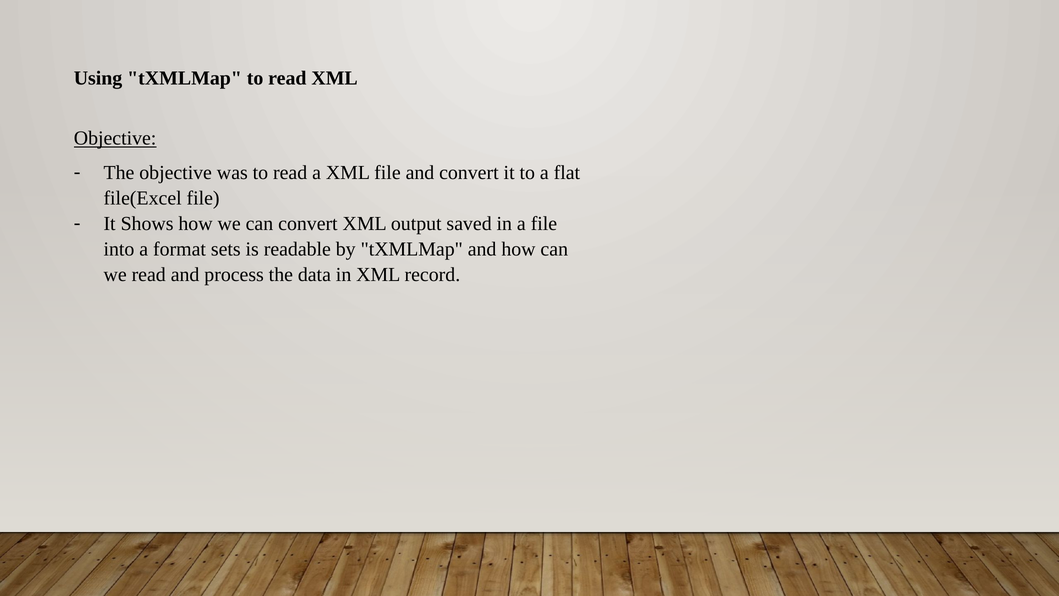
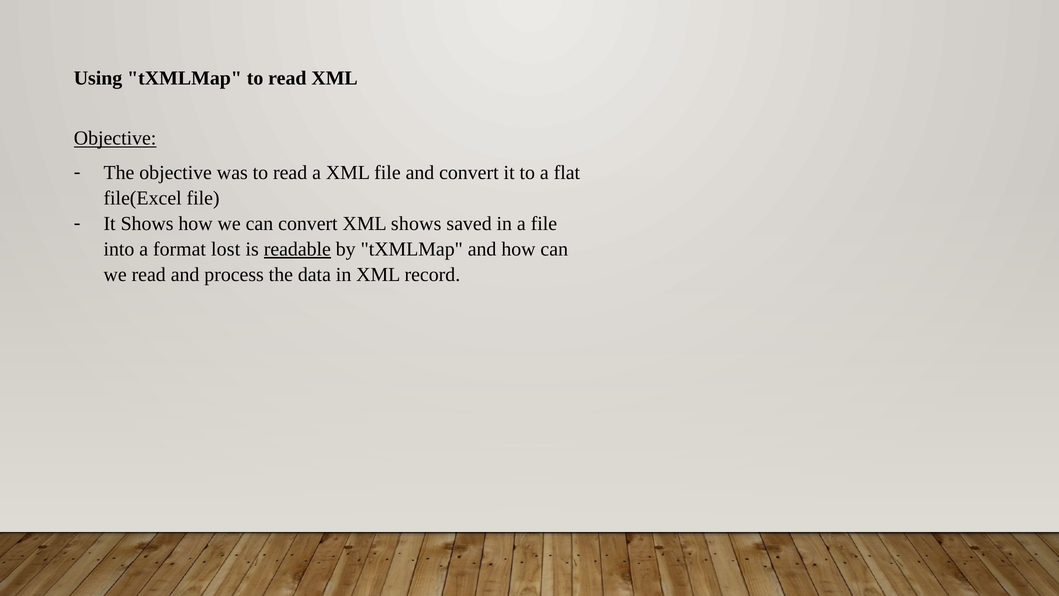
XML output: output -> shows
sets: sets -> lost
readable underline: none -> present
